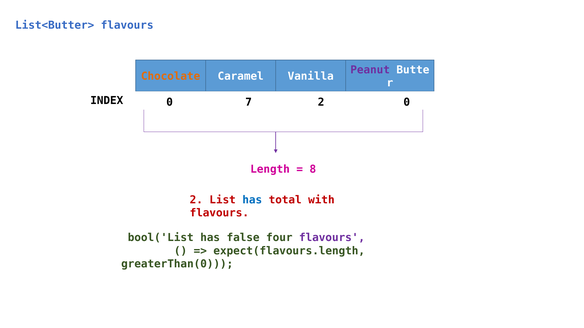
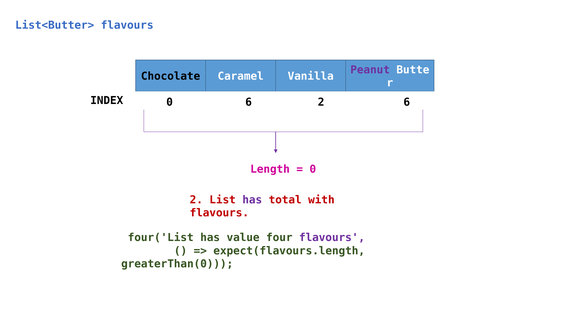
Chocolate colour: orange -> black
0 7: 7 -> 6
2 0: 0 -> 6
8 at (313, 170): 8 -> 0
has at (252, 200) colour: blue -> purple
bool('List: bool('List -> four('List
false: false -> value
